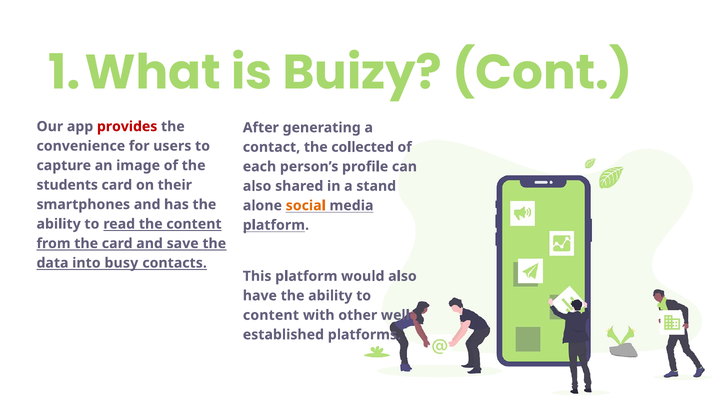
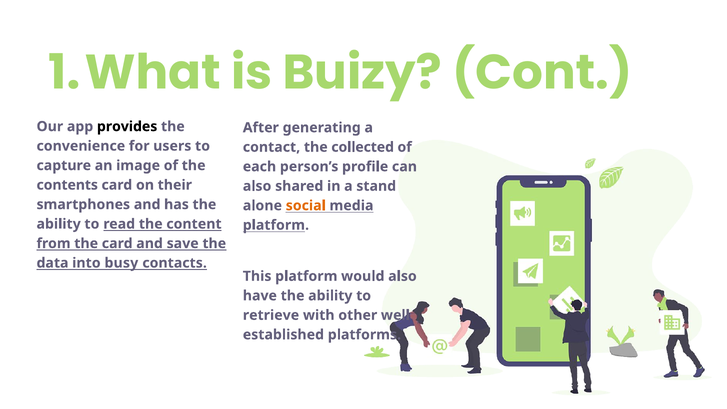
provides colour: red -> black
students: students -> contents
content at (271, 315): content -> retrieve
